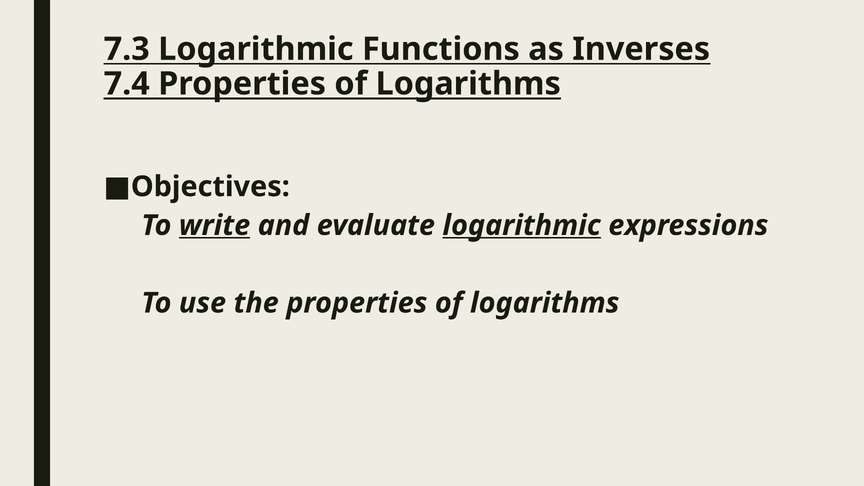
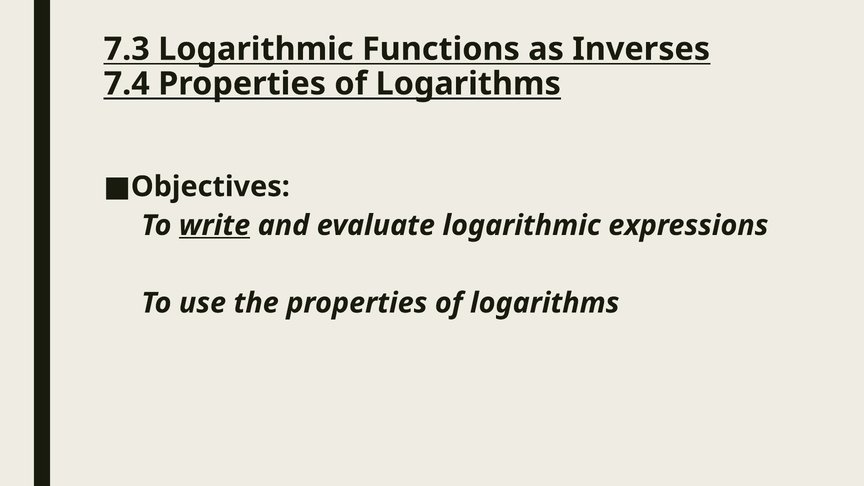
logarithmic at (522, 225) underline: present -> none
